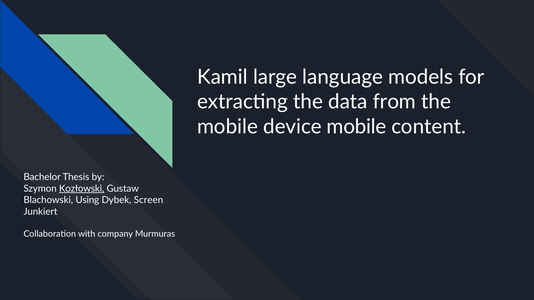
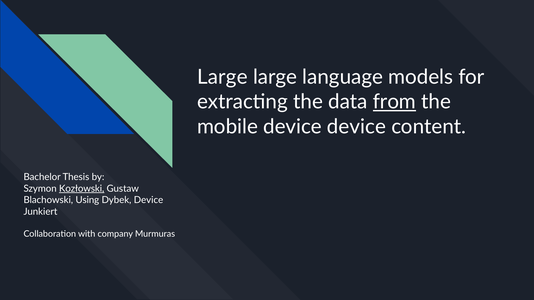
Kamil at (222, 77): Kamil -> Large
from underline: none -> present
device mobile: mobile -> device
Dybek Screen: Screen -> Device
